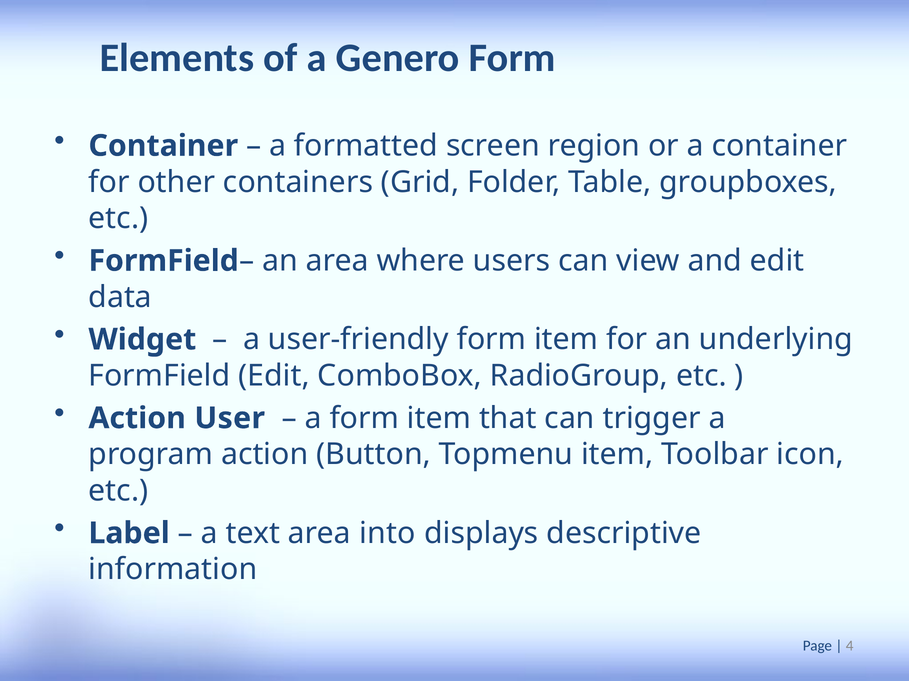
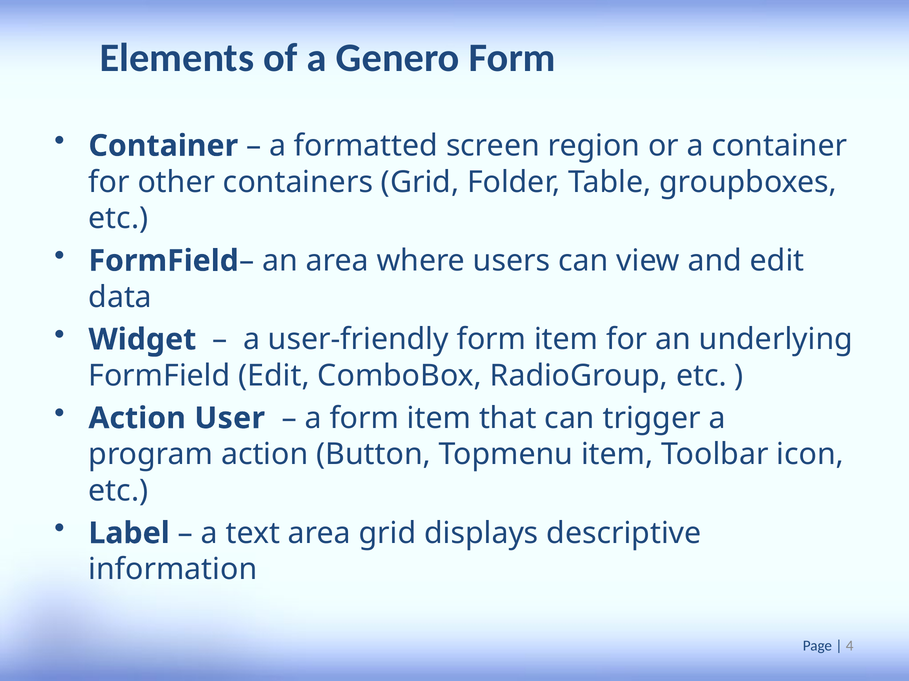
area into: into -> grid
